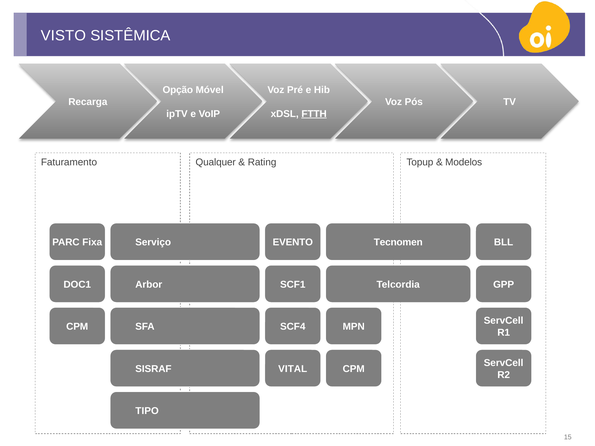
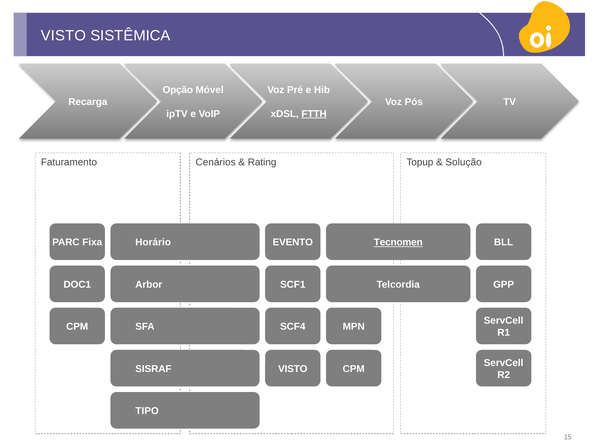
Qualquer: Qualquer -> Cenários
Modelos: Modelos -> Solução
Serviço: Serviço -> Horário
Tecnomen underline: none -> present
VITAL at (293, 369): VITAL -> VISTO
